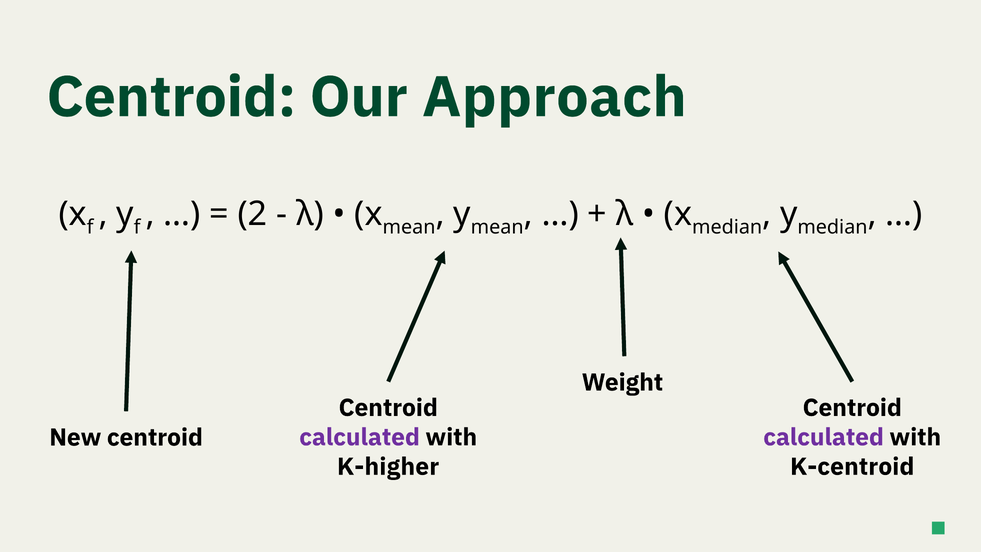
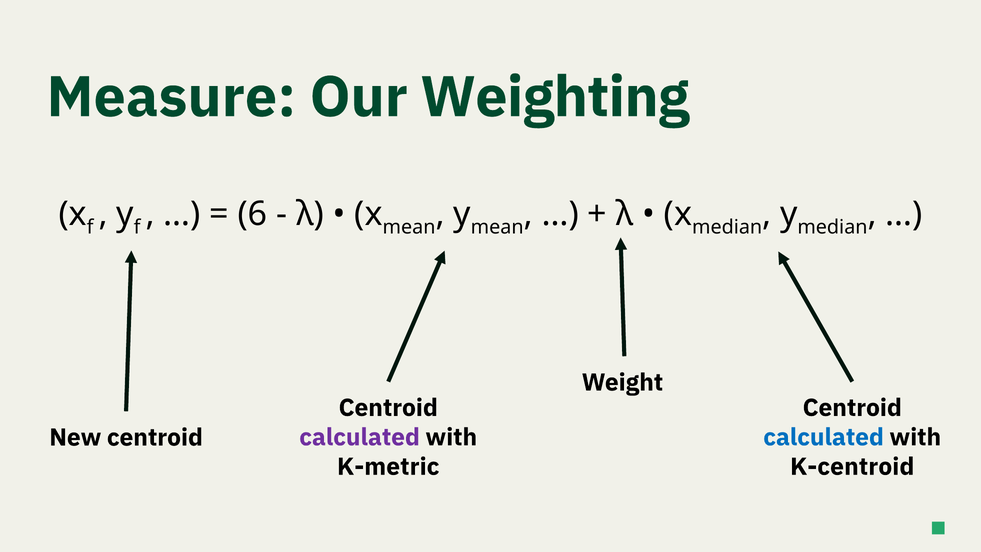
Centroid at (172, 97): Centroid -> Measure
Approach: Approach -> Weighting
2: 2 -> 6
calculated at (824, 437) colour: purple -> blue
K-higher: K-higher -> K-metric
